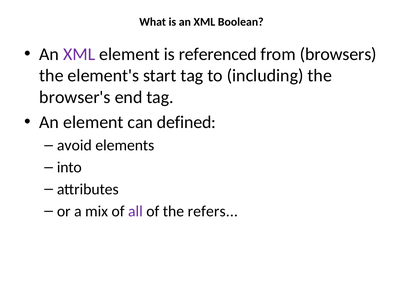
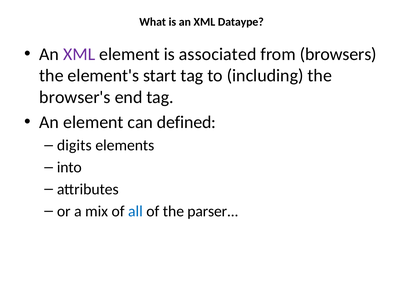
Boolean: Boolean -> Dataype
referenced: referenced -> associated
avoid: avoid -> digits
all colour: purple -> blue
refers: refers -> parser
